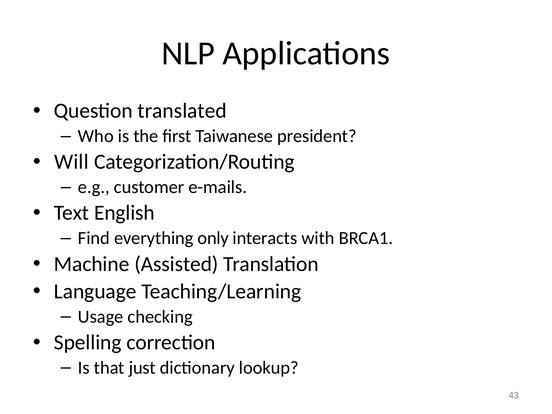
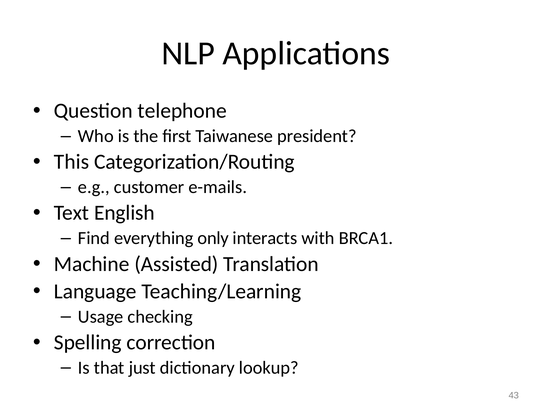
translated: translated -> telephone
Will: Will -> This
